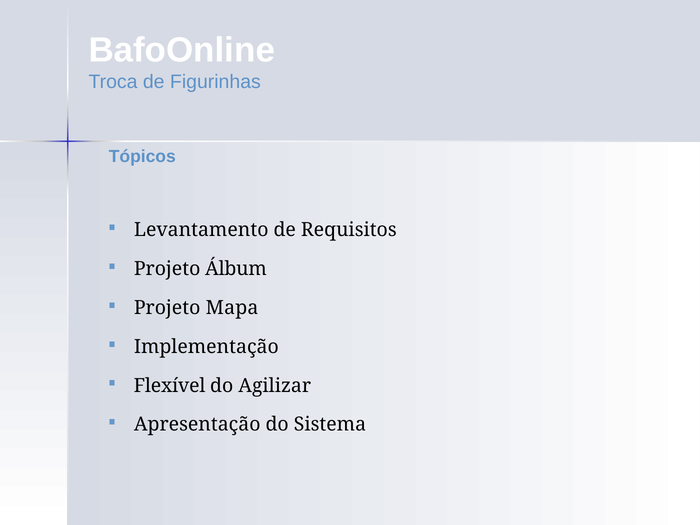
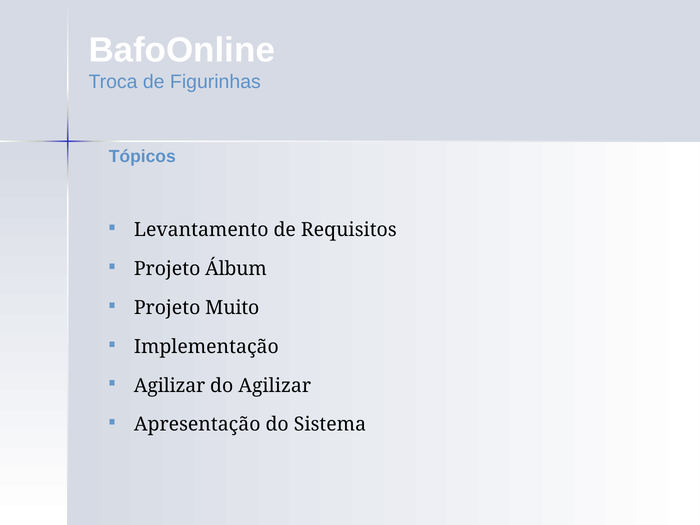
Mapa: Mapa -> Muito
Flexível at (170, 386): Flexível -> Agilizar
